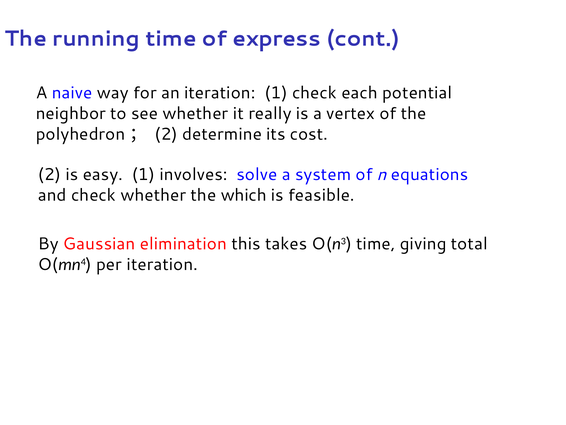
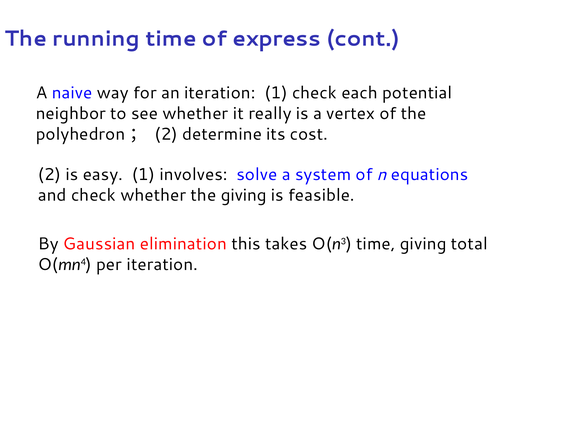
the which: which -> giving
